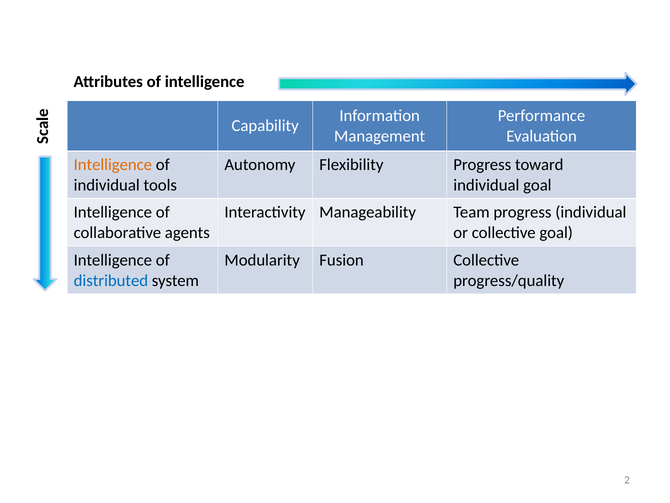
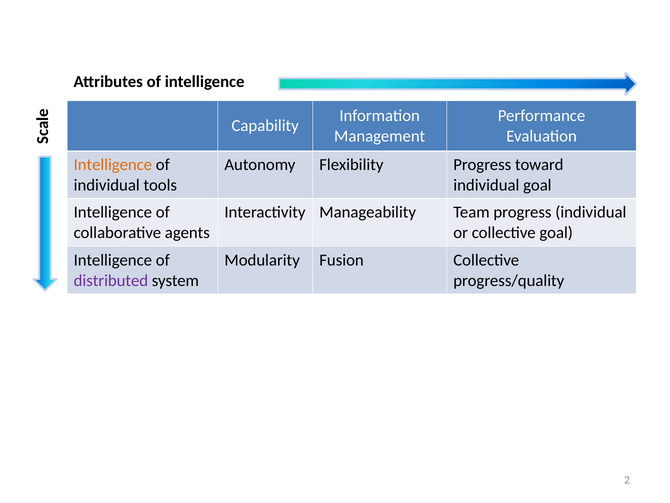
distributed colour: blue -> purple
